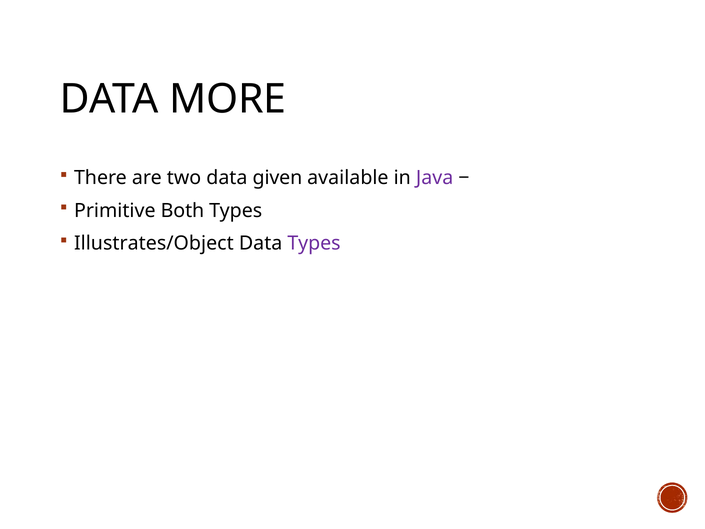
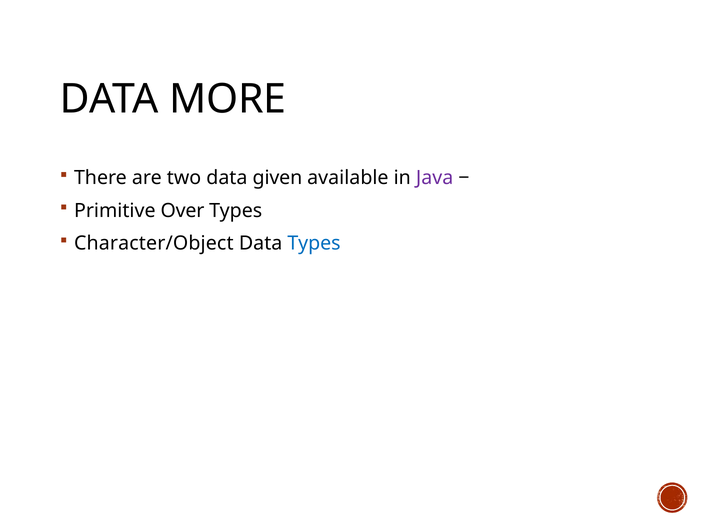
Both: Both -> Over
Illustrates/Object: Illustrates/Object -> Character/Object
Types at (314, 243) colour: purple -> blue
